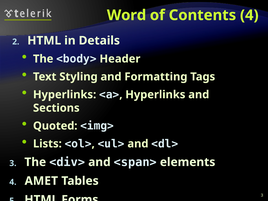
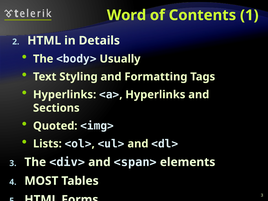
Contents 4: 4 -> 1
Header: Header -> Usually
AMET: AMET -> MOST
